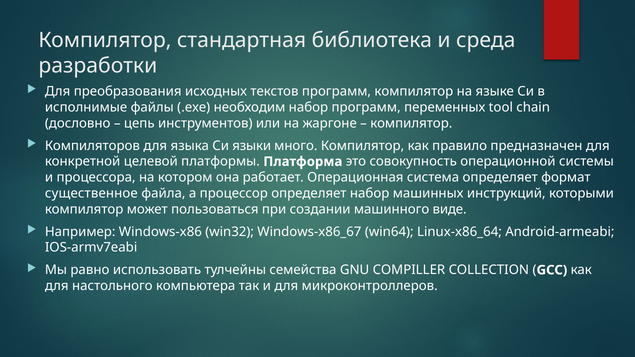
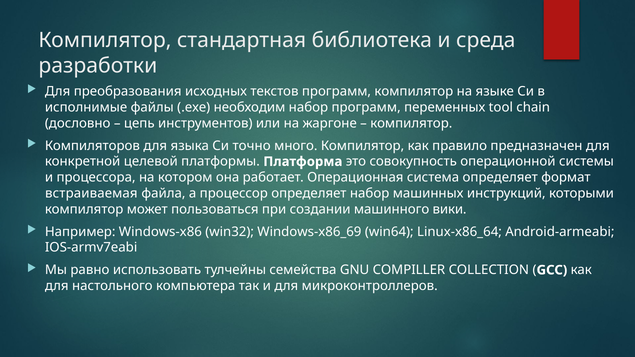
языки: языки -> точно
существенное: существенное -> встраиваемая
виде: виде -> вики
Windows-x86_67: Windows-x86_67 -> Windows-x86_69
